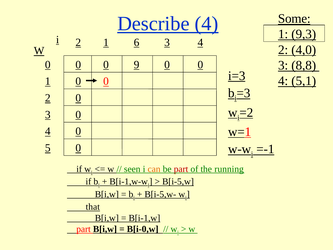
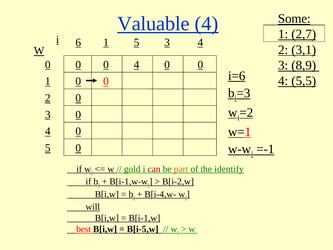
Describe: Describe -> Valuable
9,3: 9,3 -> 2,7
i 2: 2 -> 6
1 6: 6 -> 5
4,0: 4,0 -> 3,1
8,8: 8,8 -> 8,9
0 9: 9 -> 4
i=3: i=3 -> i=6
5,1: 5,1 -> 5,5
seen: seen -> gold
can colour: orange -> red
part at (181, 169) colour: red -> orange
running: running -> identify
B[i-5,w: B[i-5,w -> B[i-2,w
B[i-5,w-: B[i-5,w- -> B[i-4,w-
that: that -> will
part at (84, 229): part -> best
B[i-0,w: B[i-0,w -> B[i-5,w
